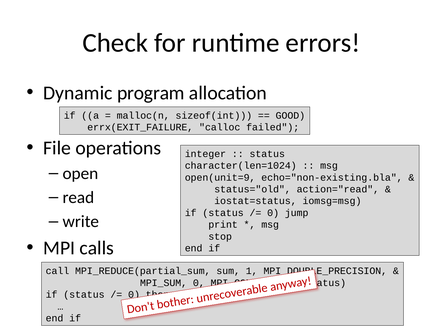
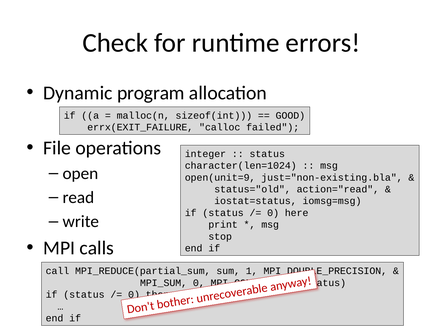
echo="non-existing.bla: echo="non-existing.bla -> just="non-existing.bla
jump: jump -> here
